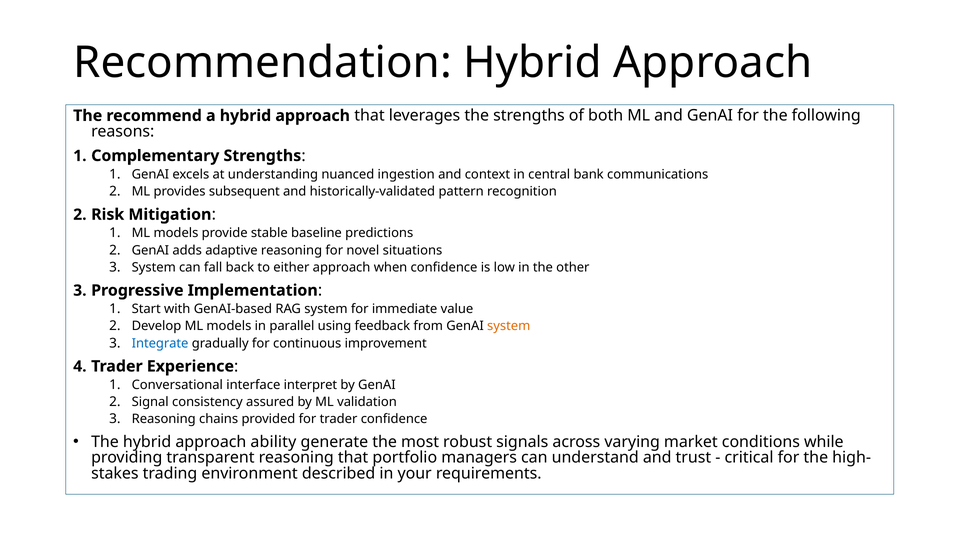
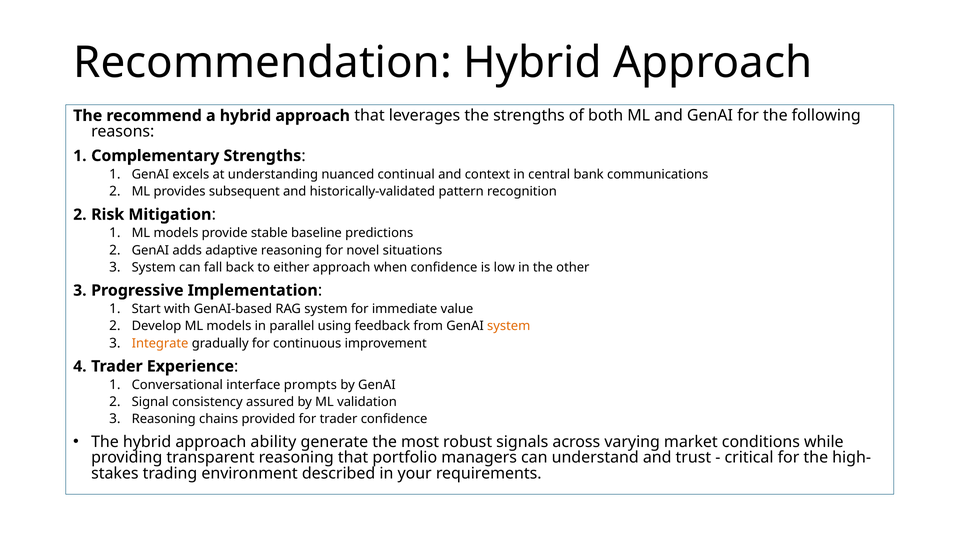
ingestion: ingestion -> continual
Integrate colour: blue -> orange
interpret: interpret -> prompts
